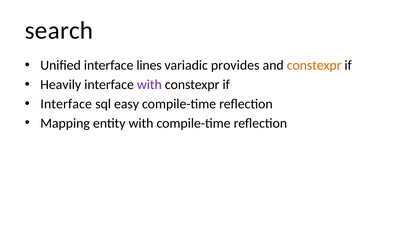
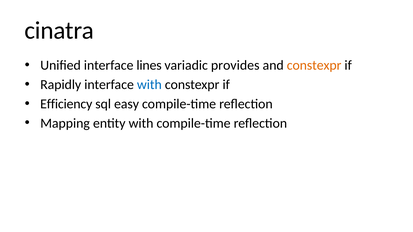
search: search -> cinatra
Heavily: Heavily -> Rapidly
with at (149, 85) colour: purple -> blue
Interface at (66, 104): Interface -> Efficiency
